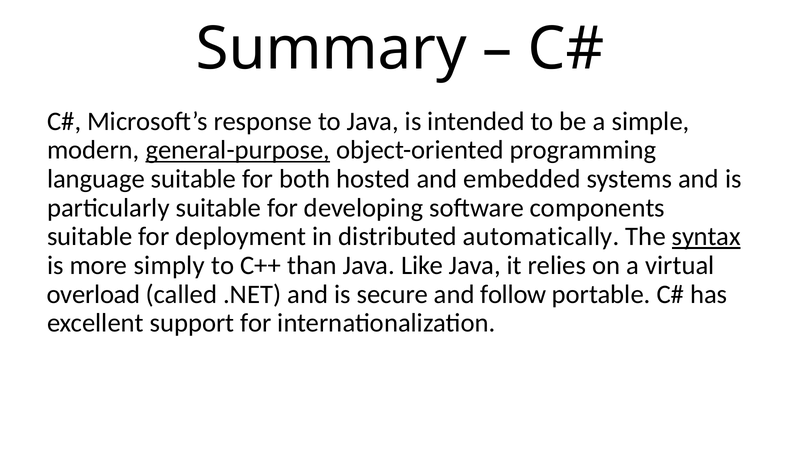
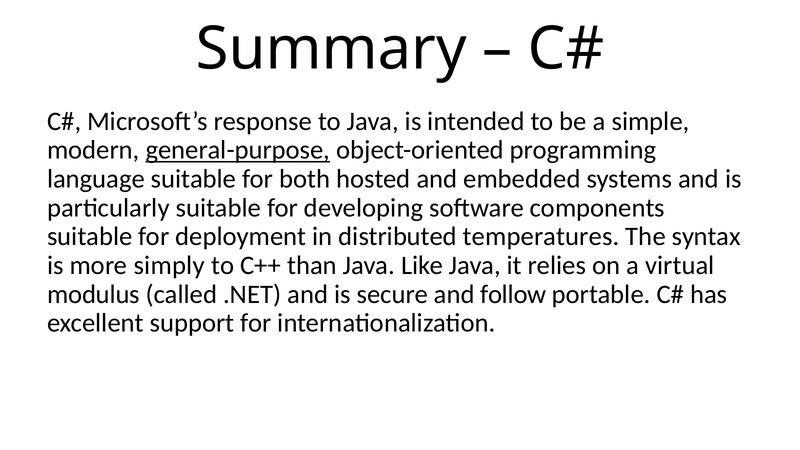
automatically: automatically -> temperatures
syntax underline: present -> none
overload: overload -> modulus
